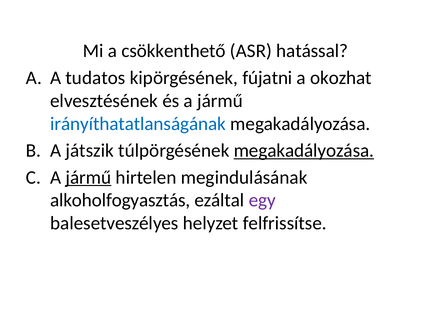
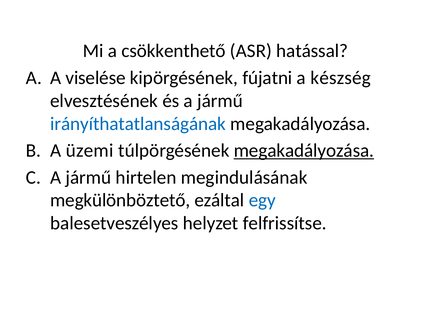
tudatos: tudatos -> viselése
okozhat: okozhat -> készség
játszik: játszik -> üzemi
jármű at (88, 177) underline: present -> none
alkoholfogyasztás: alkoholfogyasztás -> megkülönböztető
egy colour: purple -> blue
